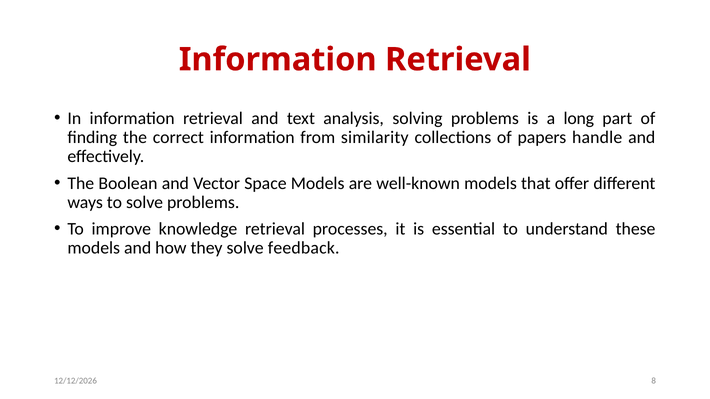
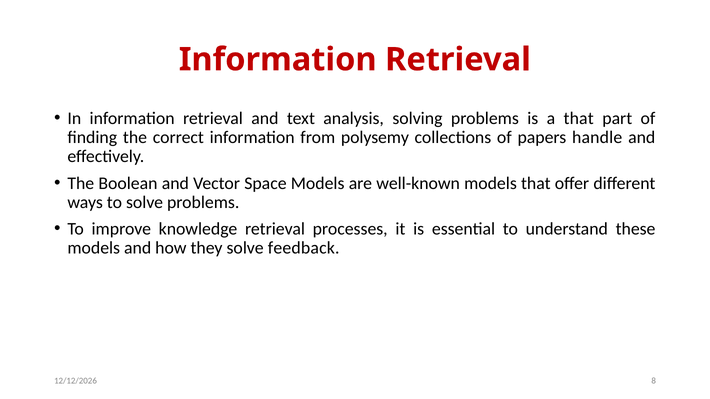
a long: long -> that
similarity: similarity -> polysemy
